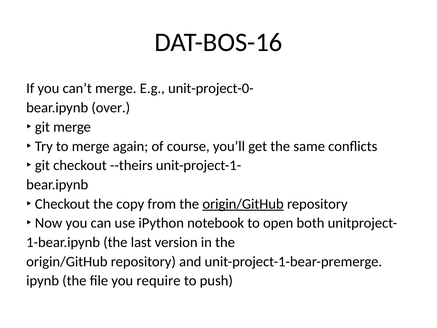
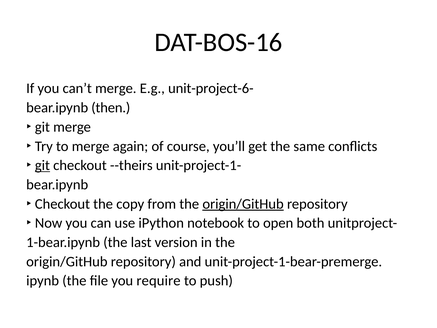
unit-project-0-: unit-project-0- -> unit-project-6-
over: over -> then
git at (42, 165) underline: none -> present
